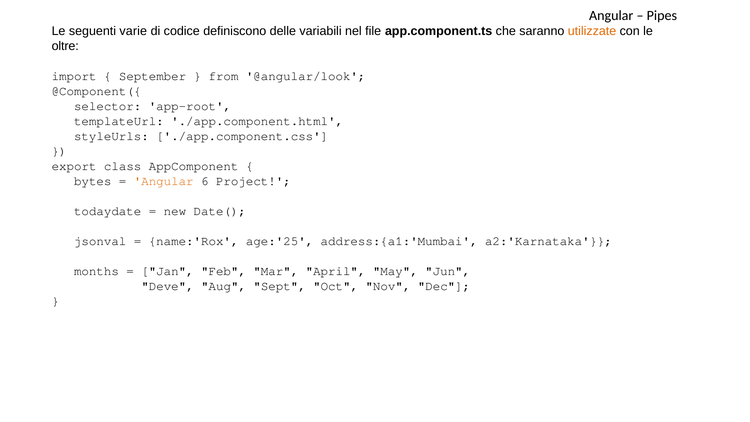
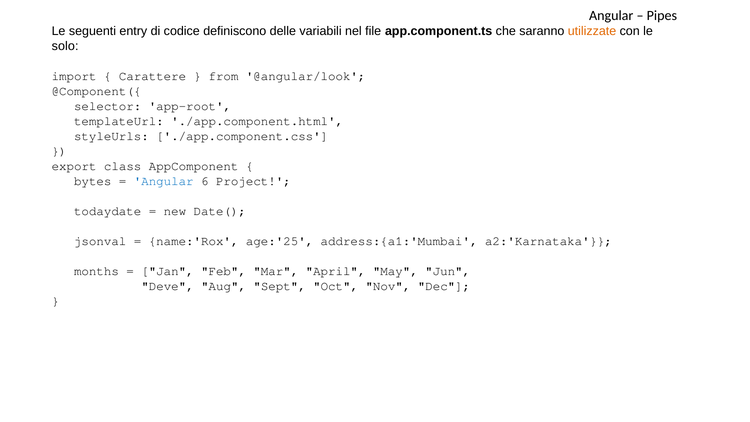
varie: varie -> entry
oltre: oltre -> solo
September: September -> Carattere
Angular at (164, 181) colour: orange -> blue
